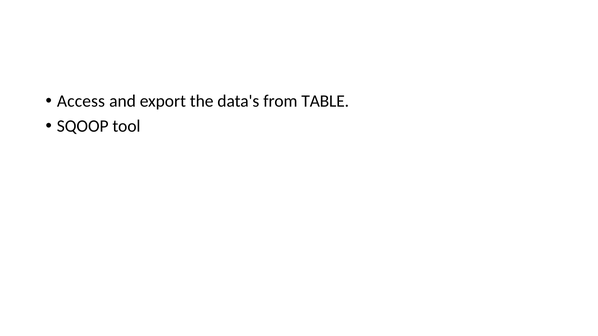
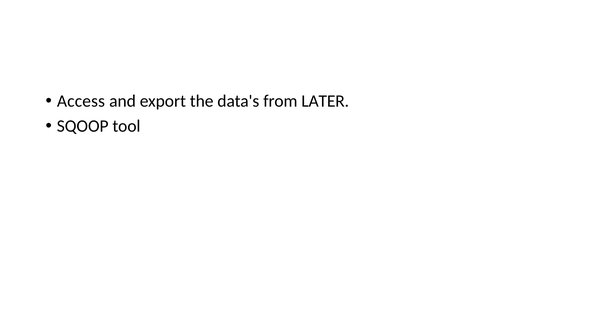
TABLE: TABLE -> LATER
